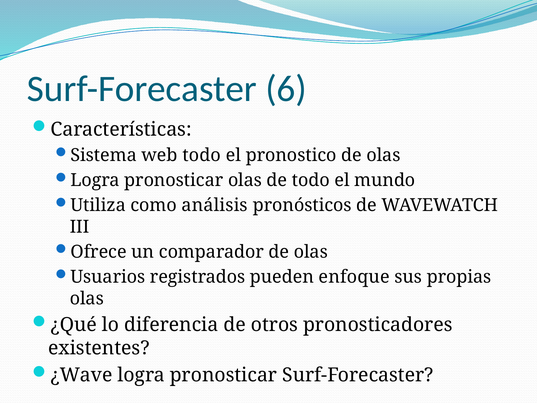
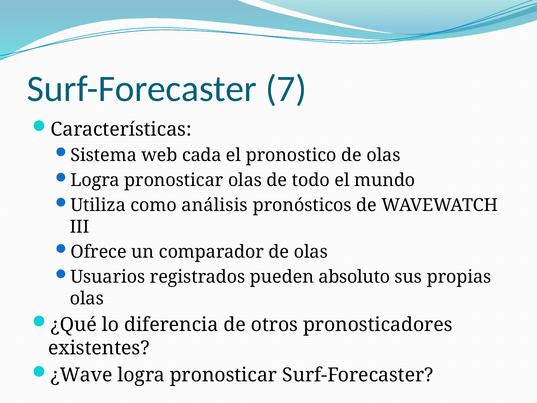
6: 6 -> 7
web todo: todo -> cada
enfoque: enfoque -> absoluto
